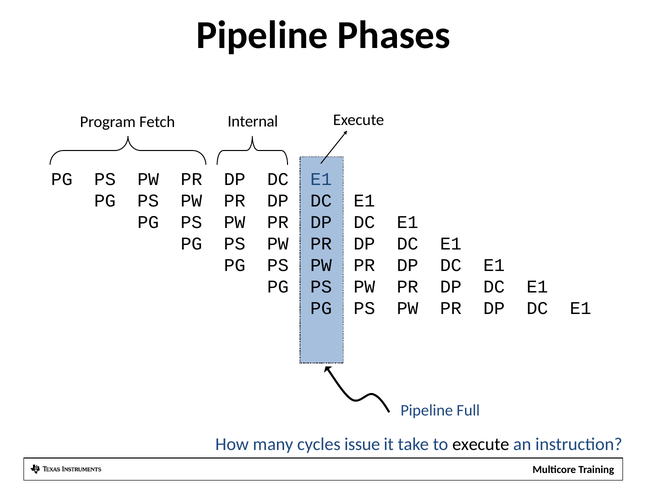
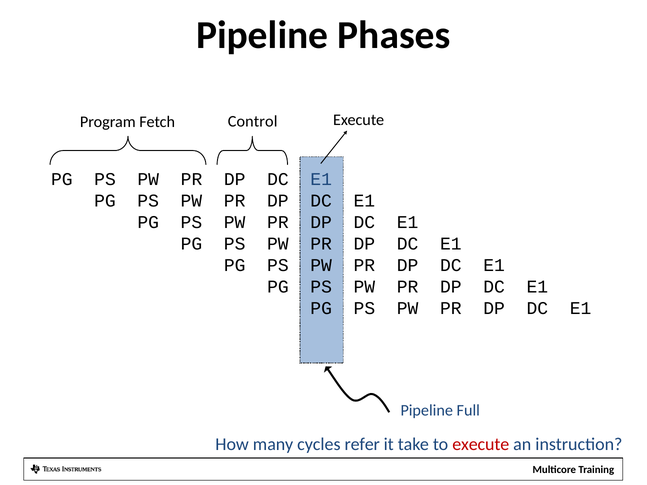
Internal: Internal -> Control
issue: issue -> refer
execute at (481, 444) colour: black -> red
